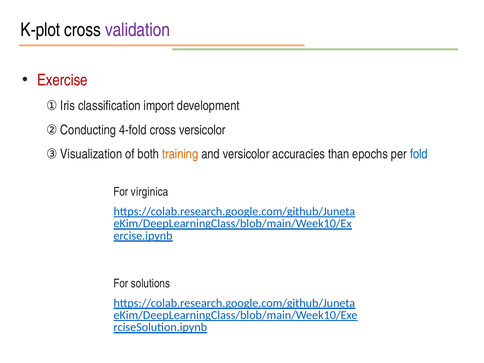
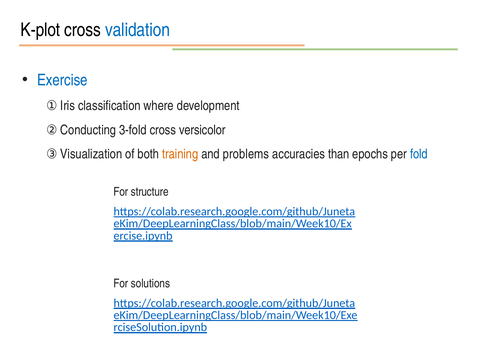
validation colour: purple -> blue
Exercise colour: red -> blue
import: import -> where
4-fold: 4-fold -> 3-fold
and versicolor: versicolor -> problems
virginica: virginica -> structure
